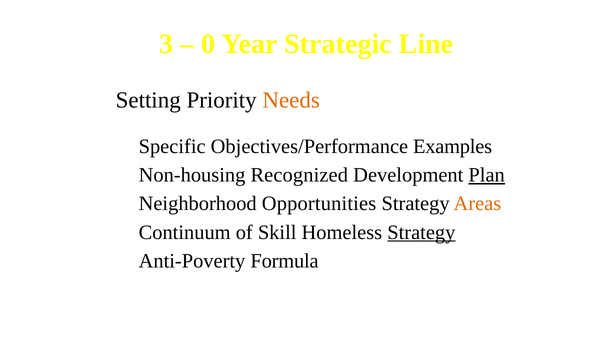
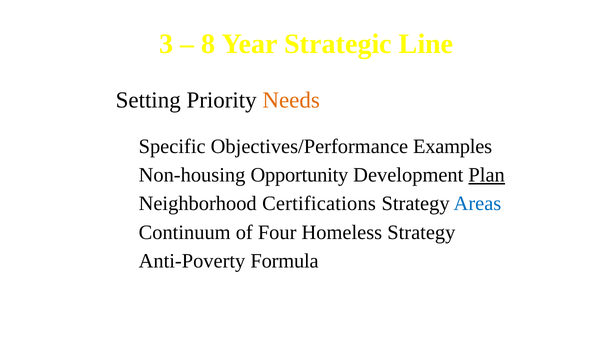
0: 0 -> 8
Recognized: Recognized -> Opportunity
Opportunities: Opportunities -> Certifications
Areas colour: orange -> blue
Skill: Skill -> Four
Strategy at (421, 232) underline: present -> none
